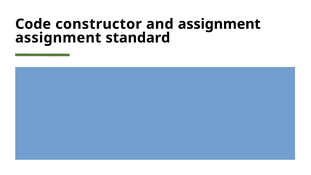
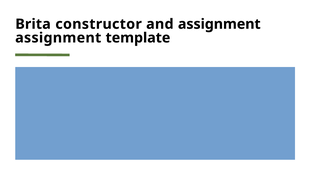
Code: Code -> Brita
standard: standard -> template
